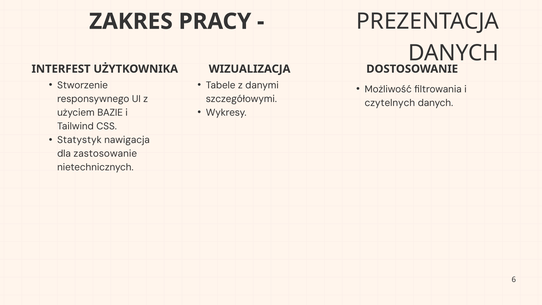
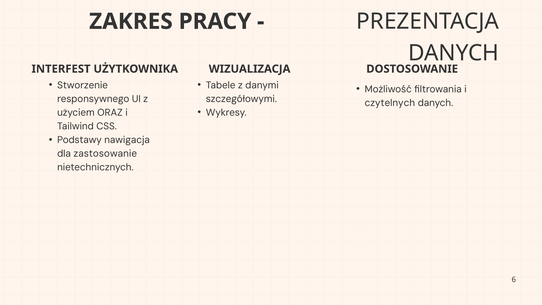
BAZIE: BAZIE -> ORAZ
Statystyk: Statystyk -> Podstawy
